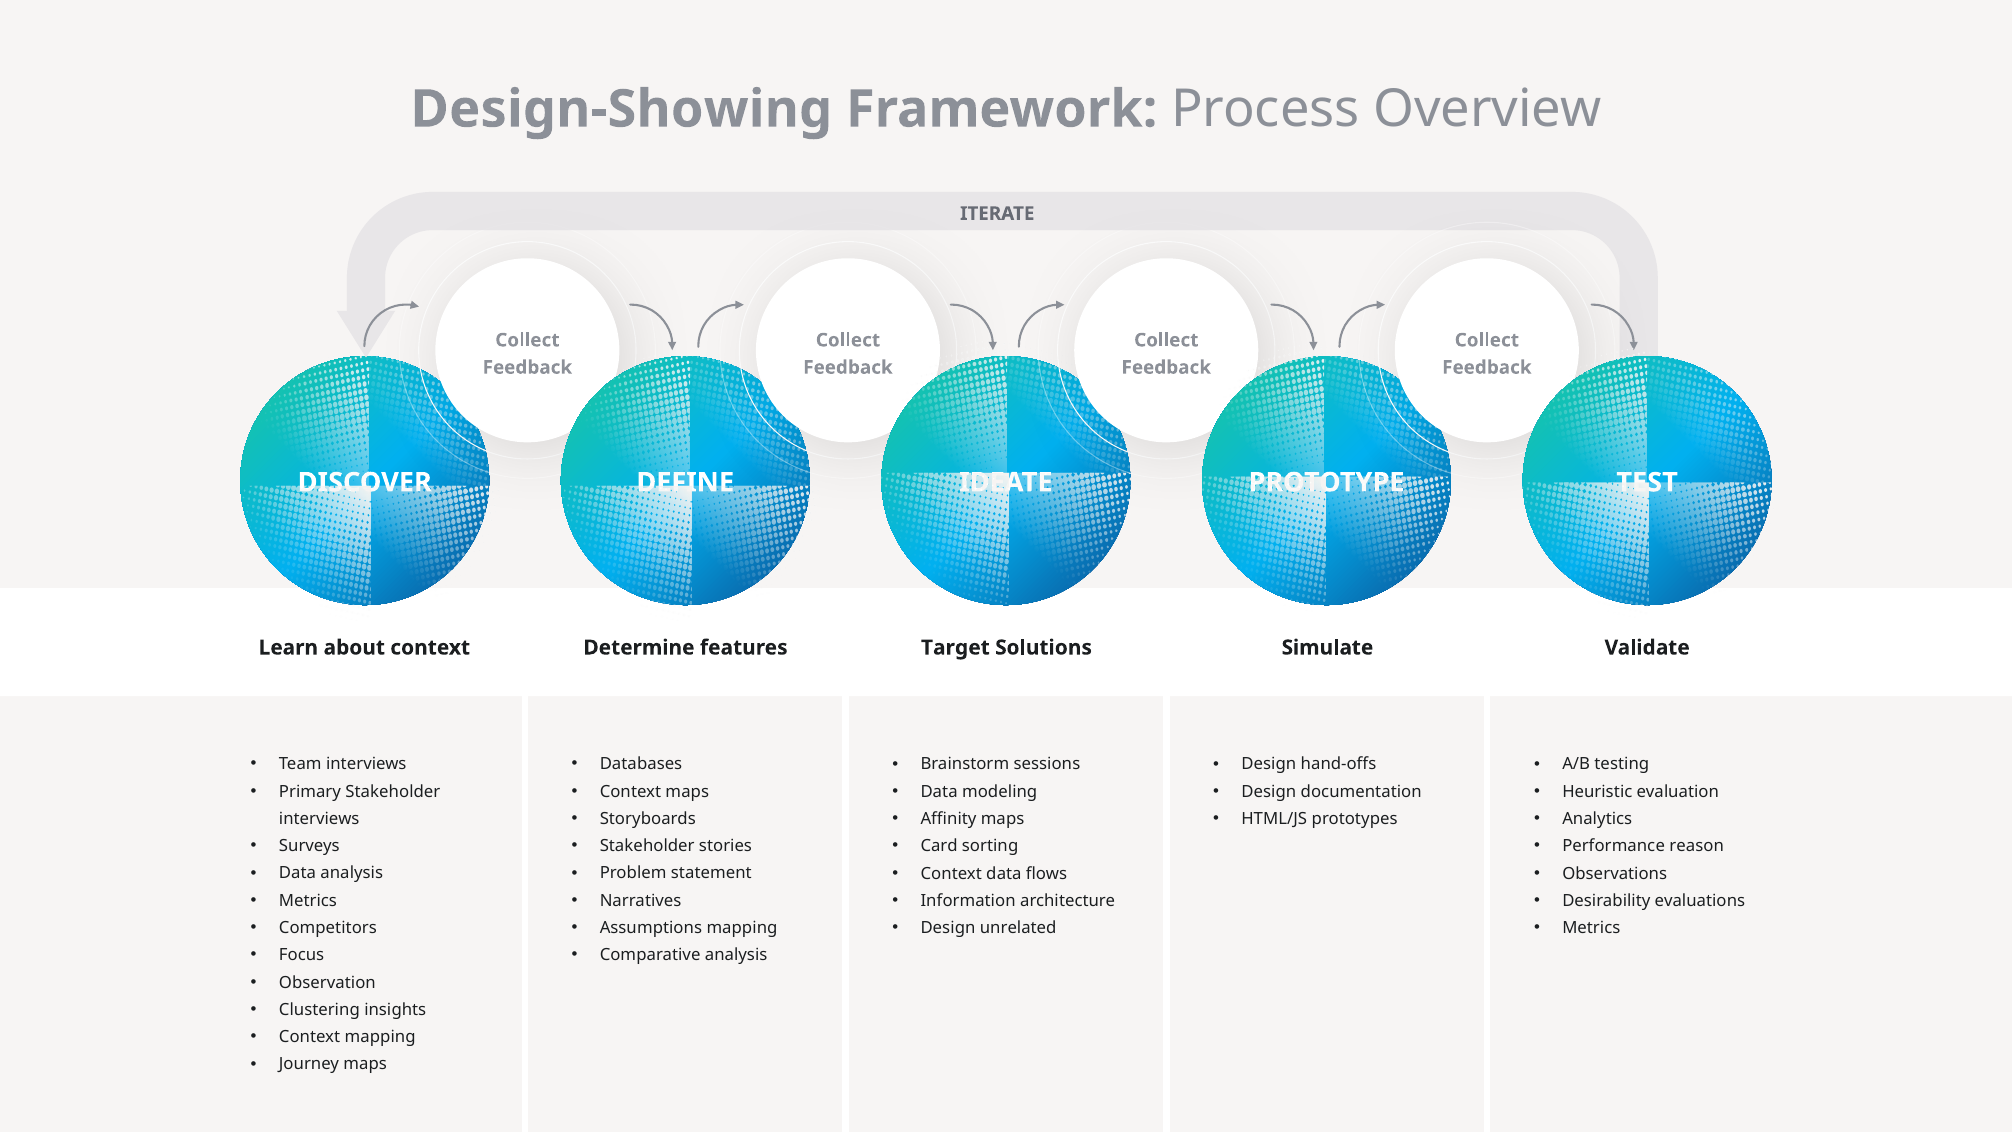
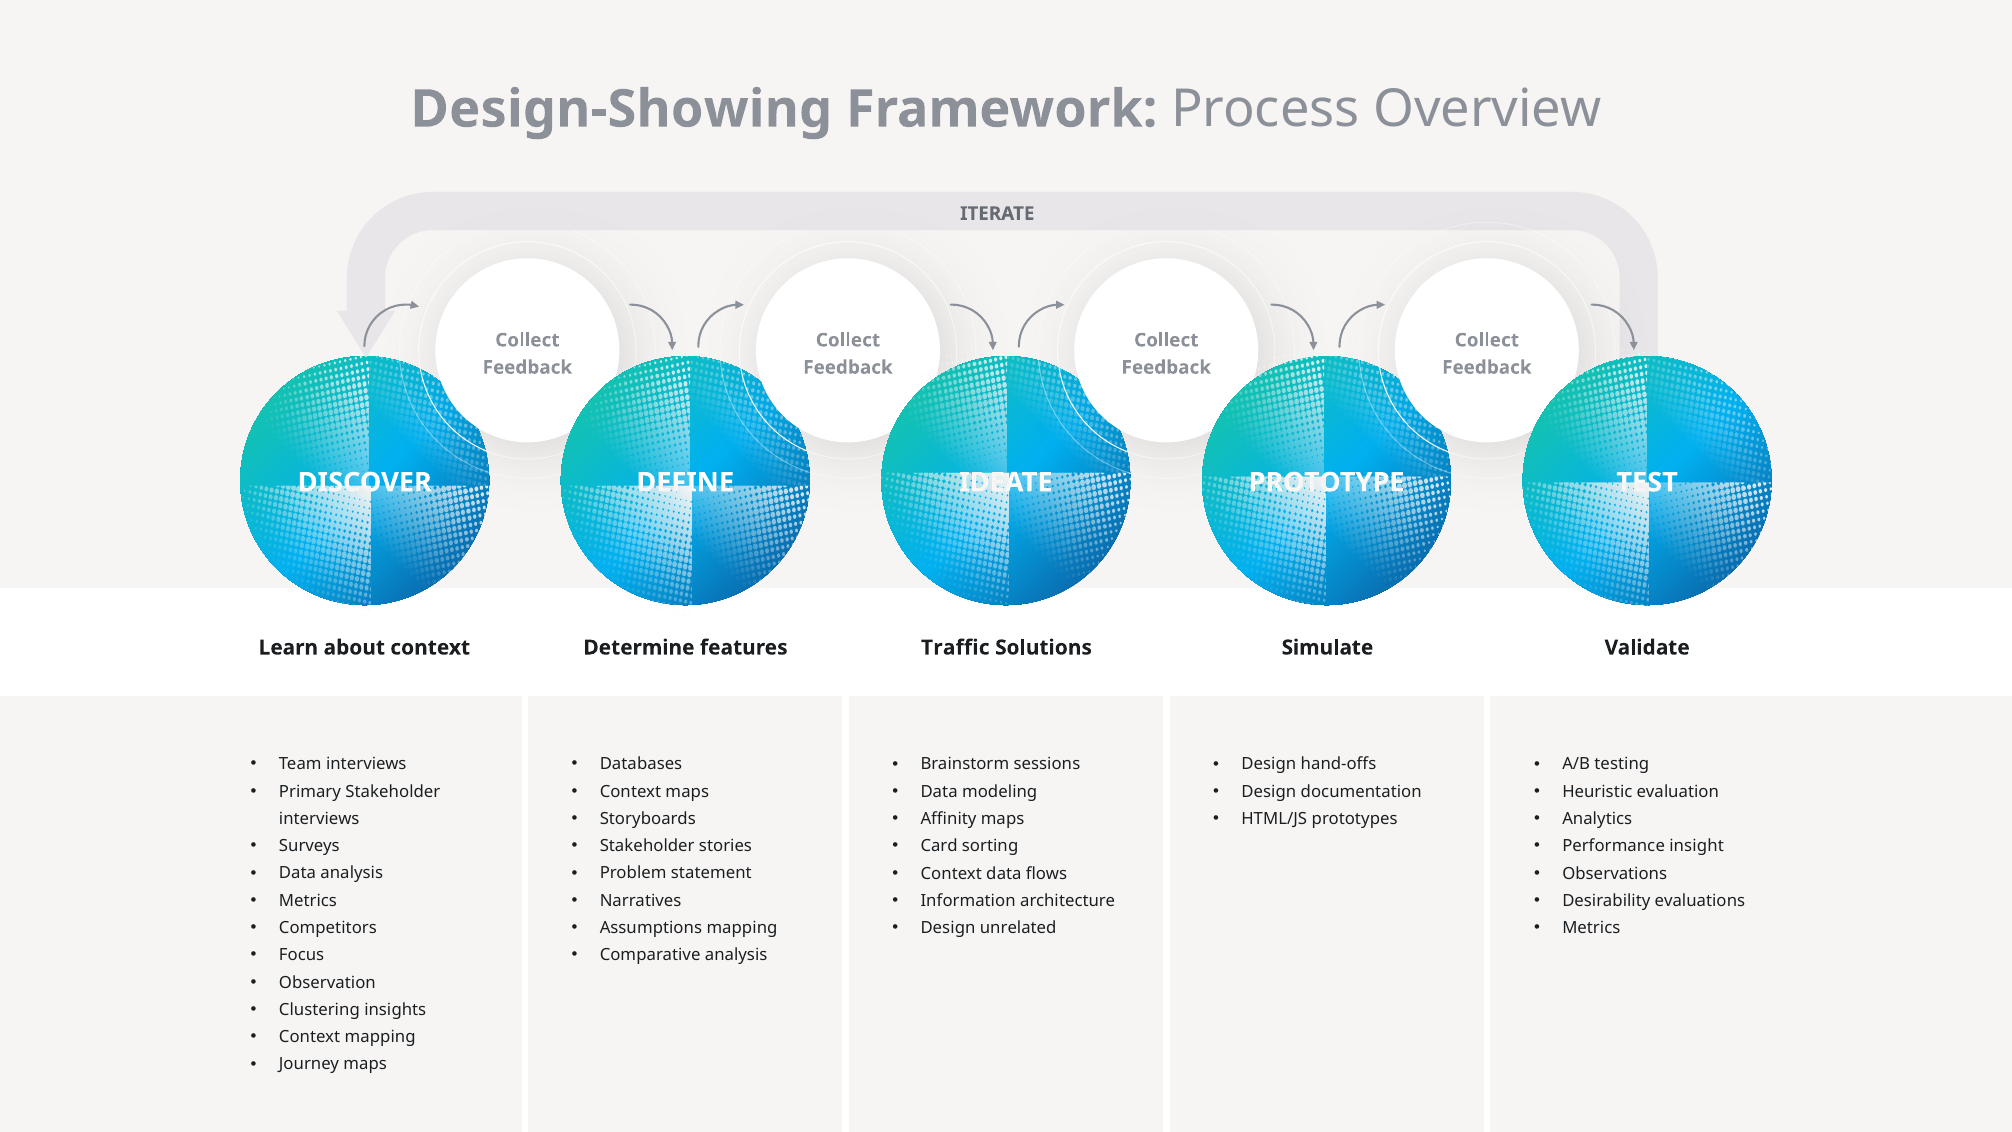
Target: Target -> Traffic
reason: reason -> insight
